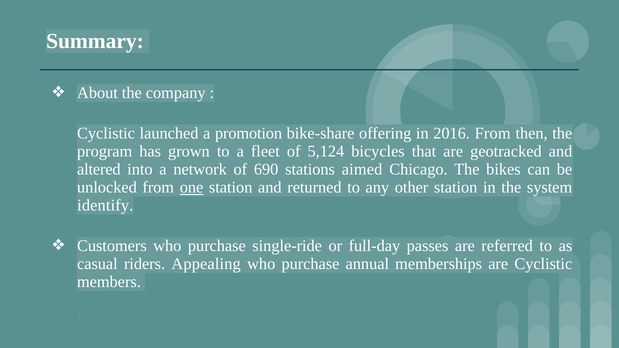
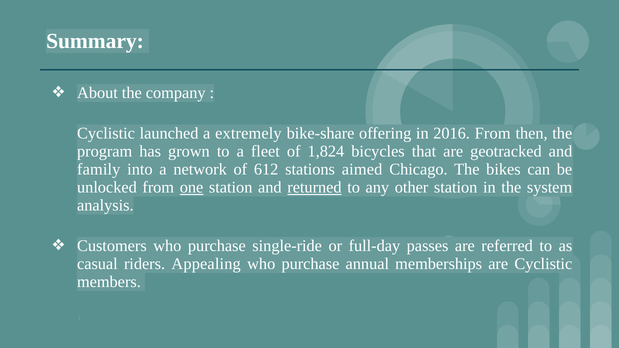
promotion: promotion -> extremely
5,124: 5,124 -> 1,824
altered: altered -> family
690: 690 -> 612
returned underline: none -> present
identify: identify -> analysis
